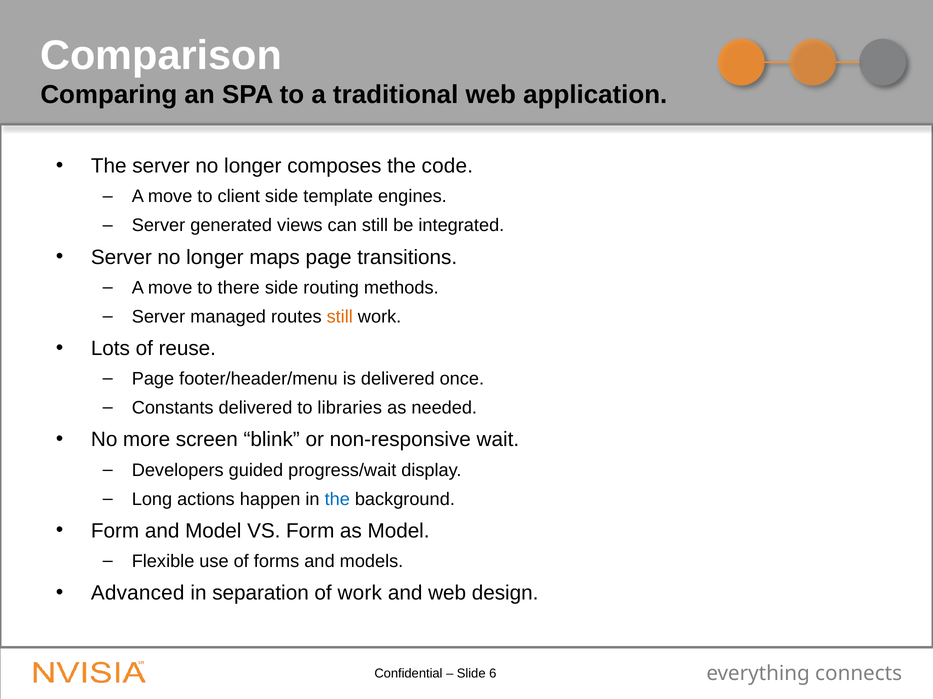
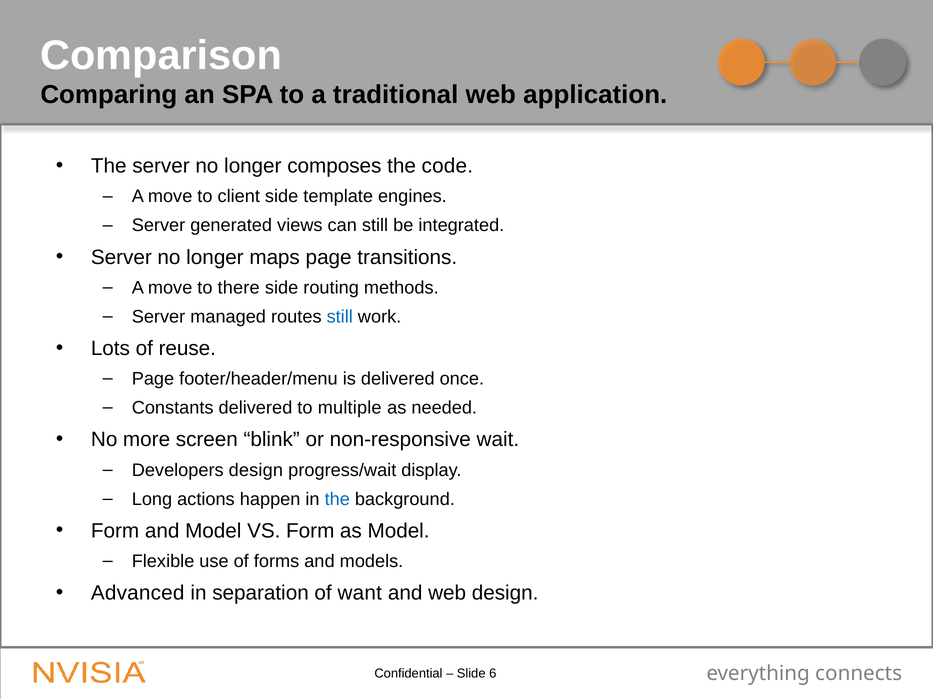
still at (340, 317) colour: orange -> blue
libraries: libraries -> multiple
Developers guided: guided -> design
of work: work -> want
